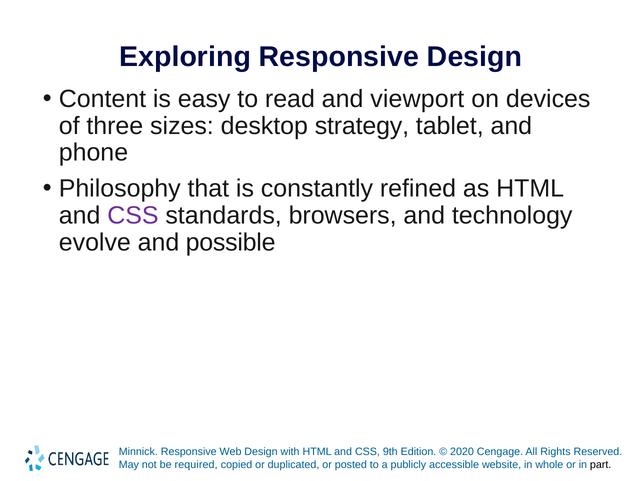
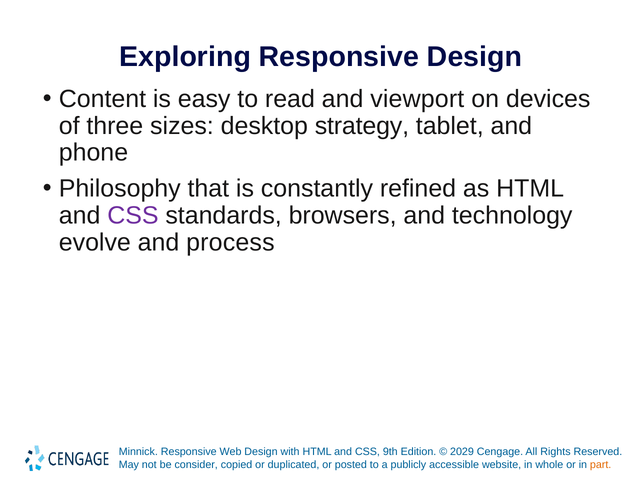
possible: possible -> process
2020: 2020 -> 2029
required: required -> consider
part colour: black -> orange
